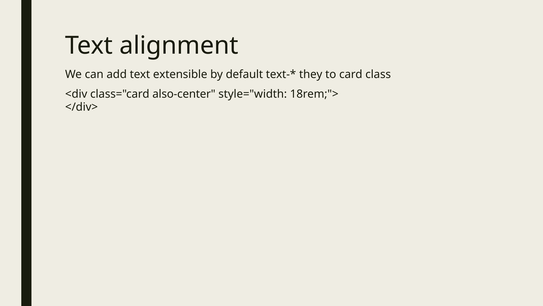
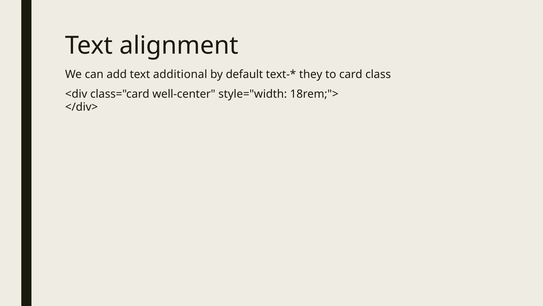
extensible: extensible -> additional
also-center: also-center -> well-center
